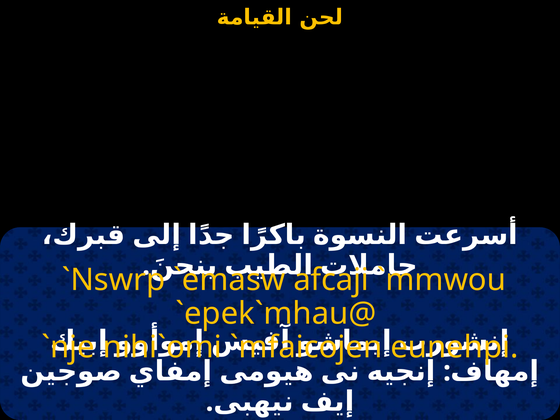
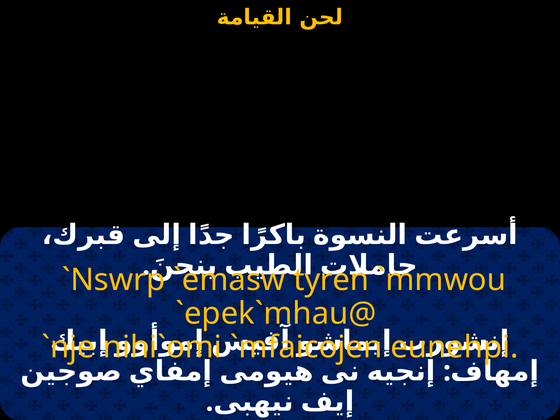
afcaji: afcaji -> tyren
